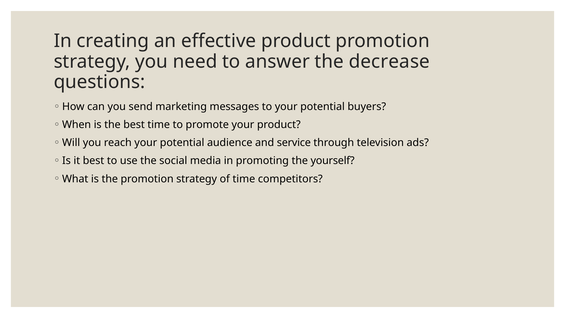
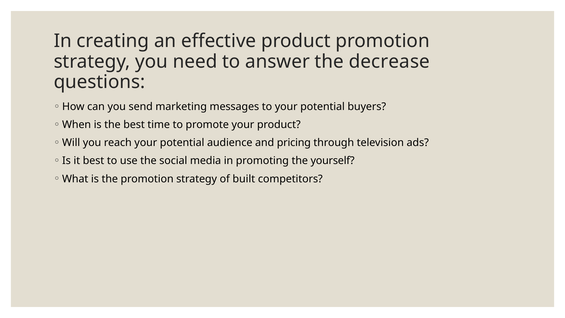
service: service -> pricing
of time: time -> built
